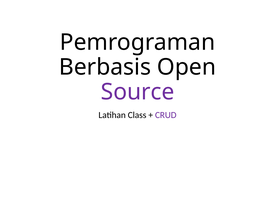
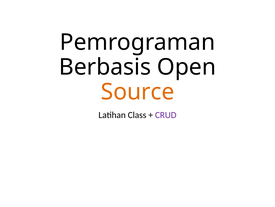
Source colour: purple -> orange
